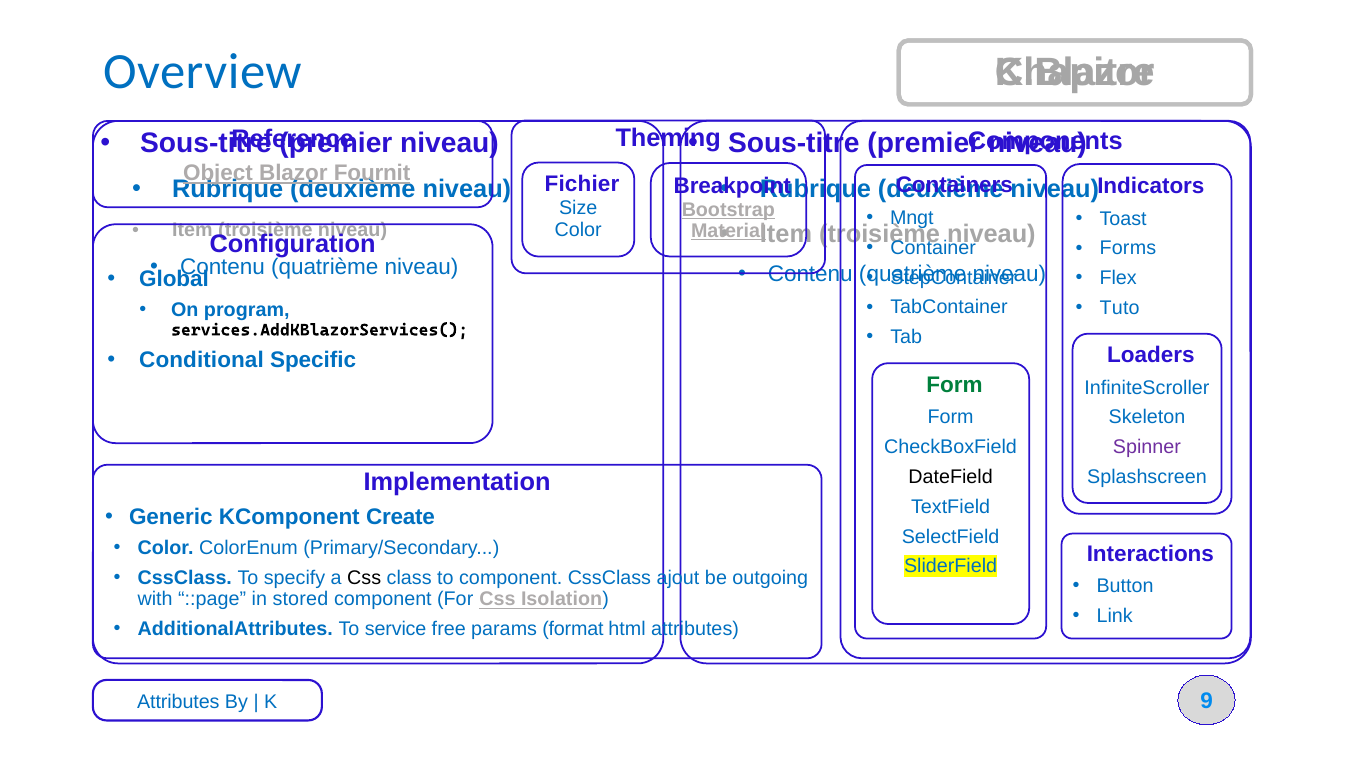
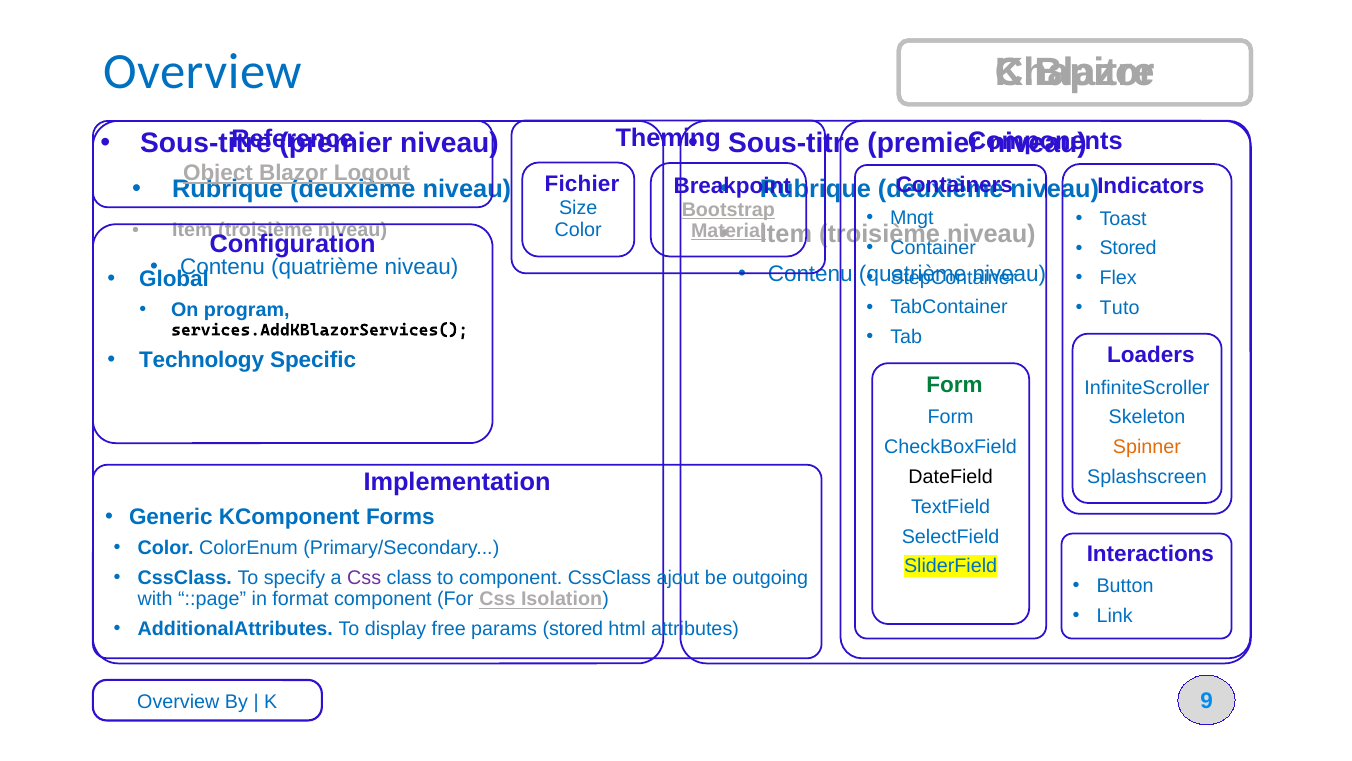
Fournit: Fournit -> Logout
Forms at (1128, 248): Forms -> Stored
Conditional: Conditional -> Technology
Spinner colour: purple -> orange
Create: Create -> Forms
Css at (364, 578) colour: black -> purple
stored: stored -> format
service: service -> display
params format: format -> stored
Attributes at (178, 701): Attributes -> Overview
